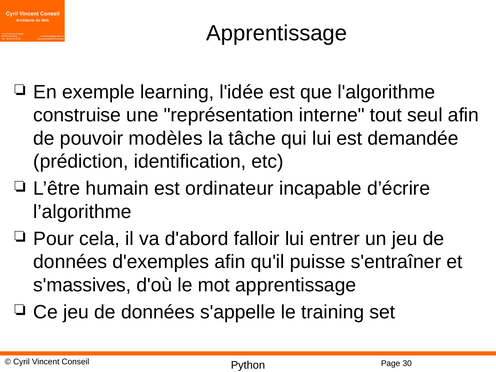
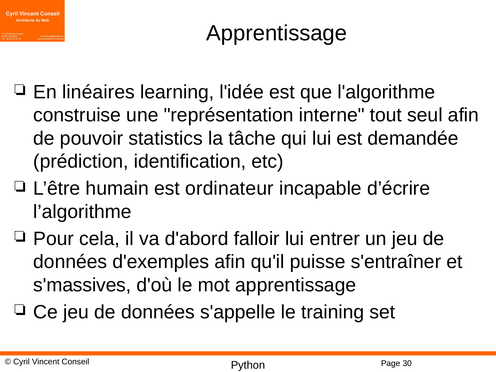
exemple: exemple -> linéaires
modèles: modèles -> statistics
